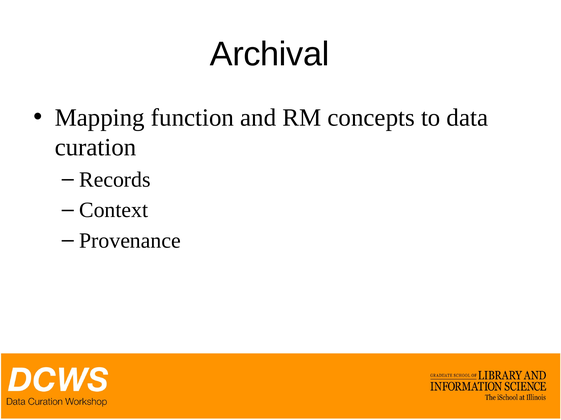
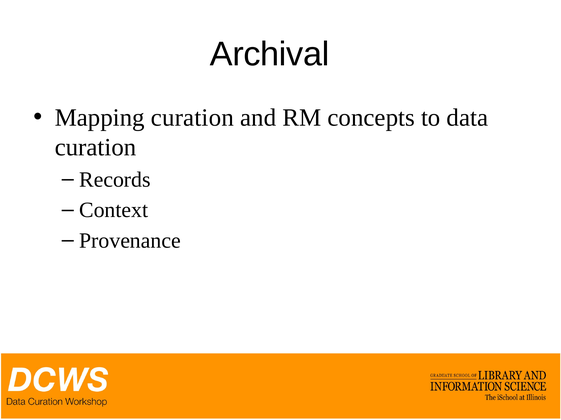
Mapping function: function -> curation
